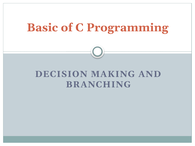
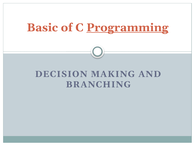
Programming underline: none -> present
